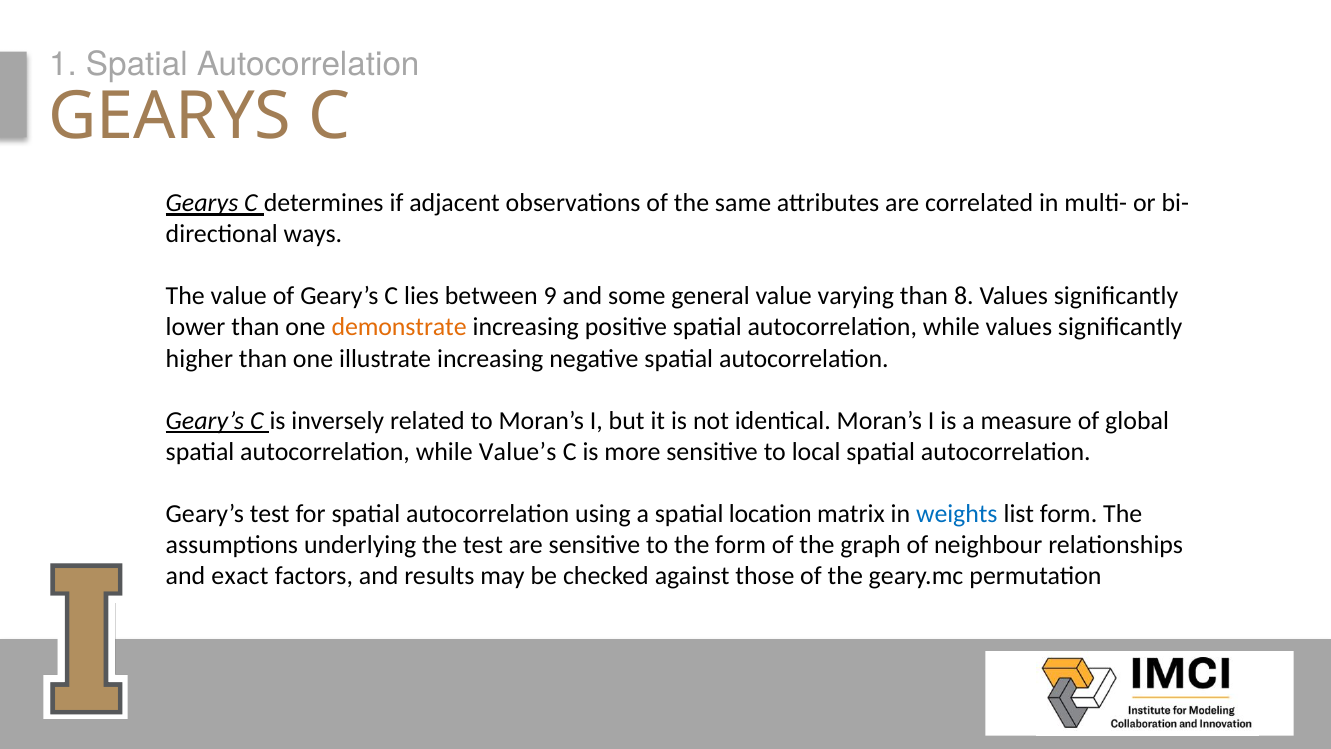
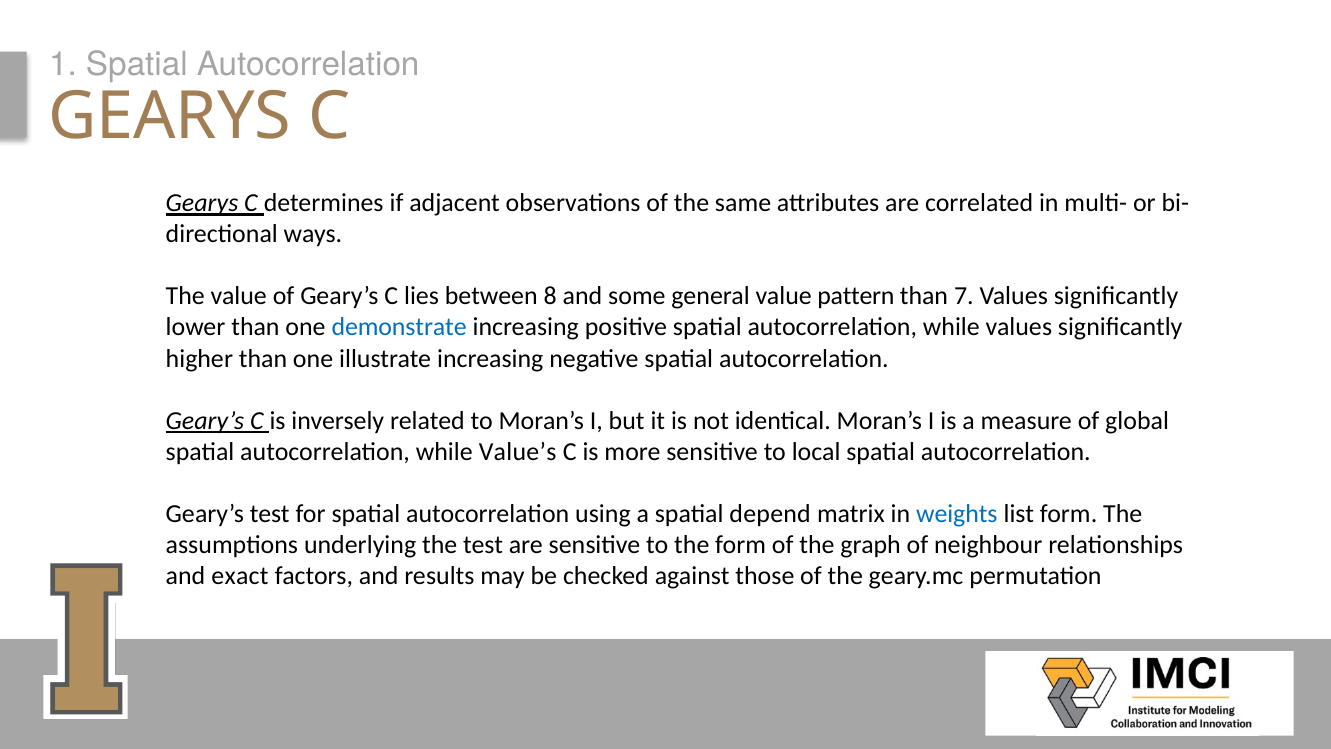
9: 9 -> 8
varying: varying -> pattern
8: 8 -> 7
demonstrate colour: orange -> blue
location: location -> depend
